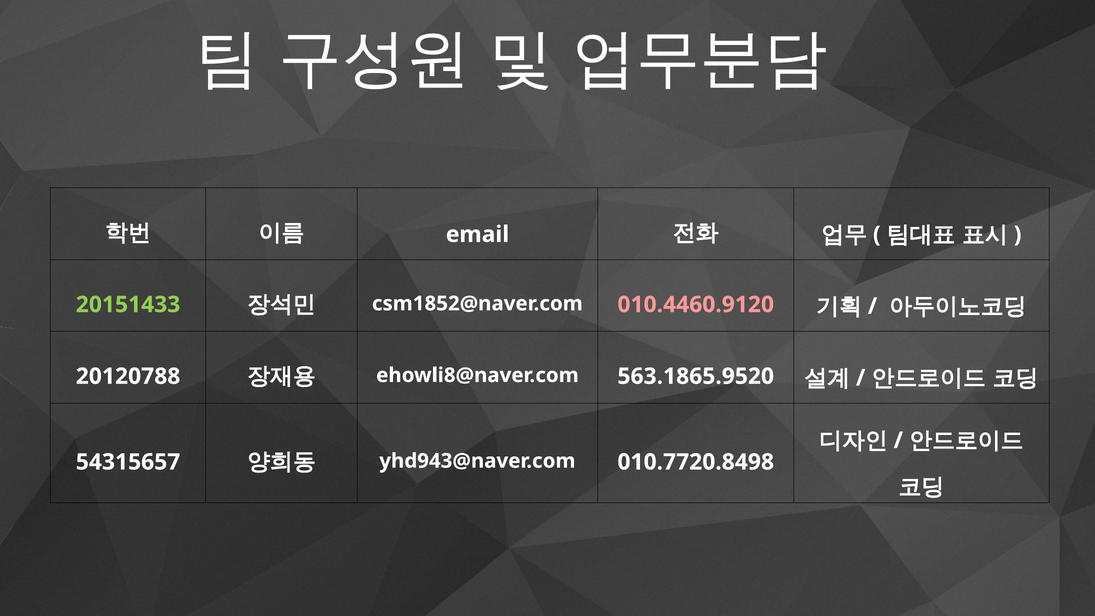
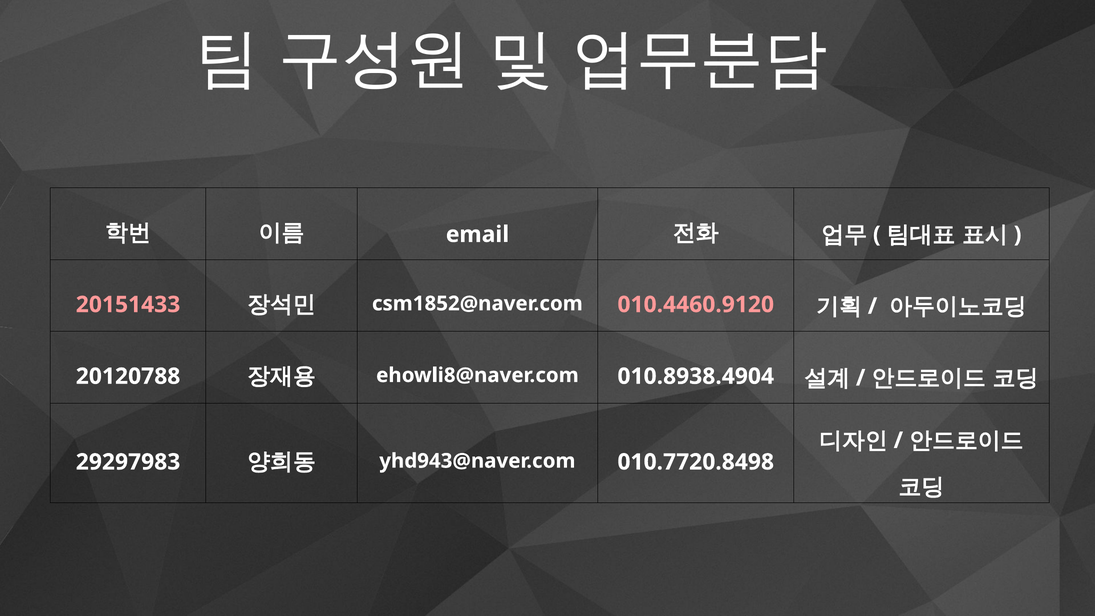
20151433 colour: light green -> pink
563.1865.9520: 563.1865.9520 -> 010.8938.4904
54315657: 54315657 -> 29297983
